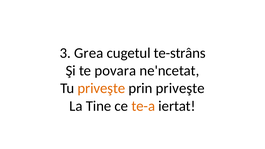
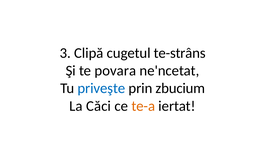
Grea: Grea -> Clipă
priveşte at (101, 88) colour: orange -> blue
prin priveşte: priveşte -> zbucium
Tine: Tine -> Căci
